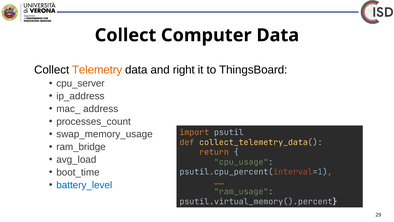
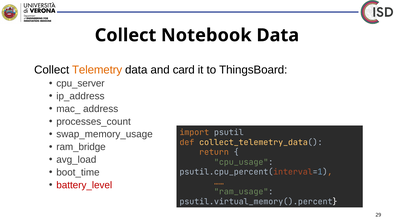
Computer: Computer -> Notebook
right: right -> card
battery_level colour: blue -> red
